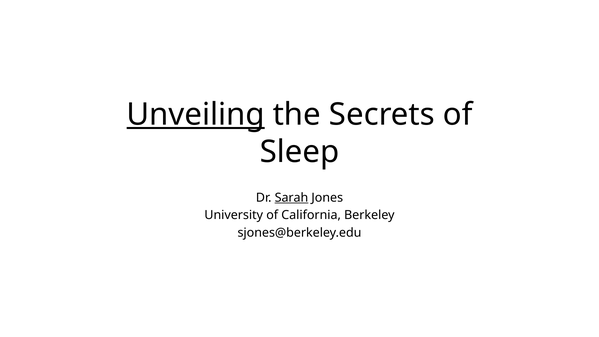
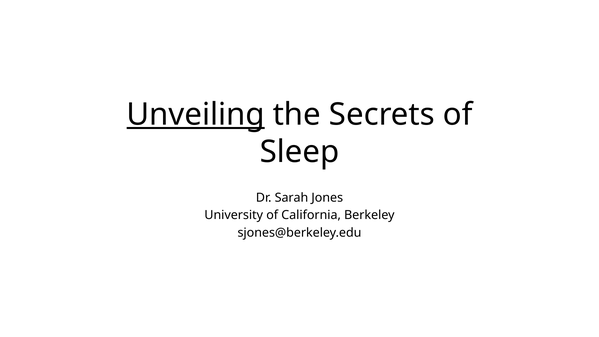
Sarah underline: present -> none
